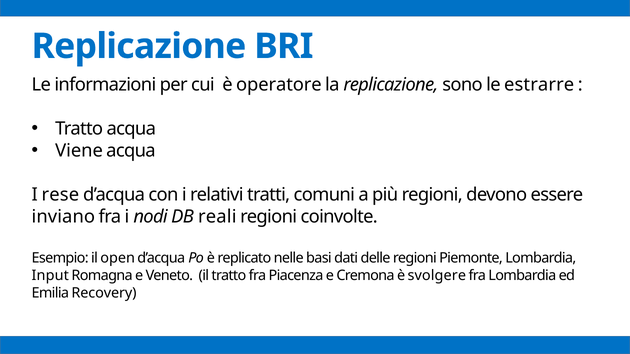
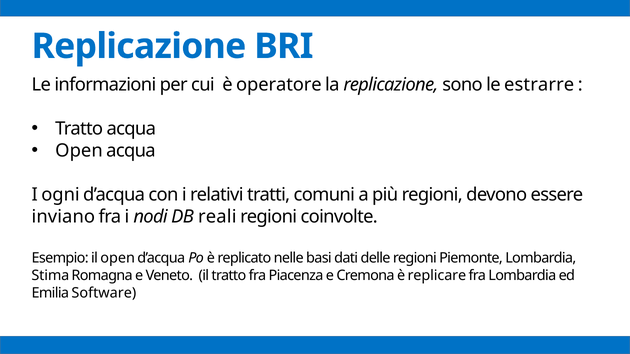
Viene at (79, 151): Viene -> Open
rese: rese -> ogni
Input: Input -> Stima
svolgere: svolgere -> replicare
Recovery: Recovery -> Software
